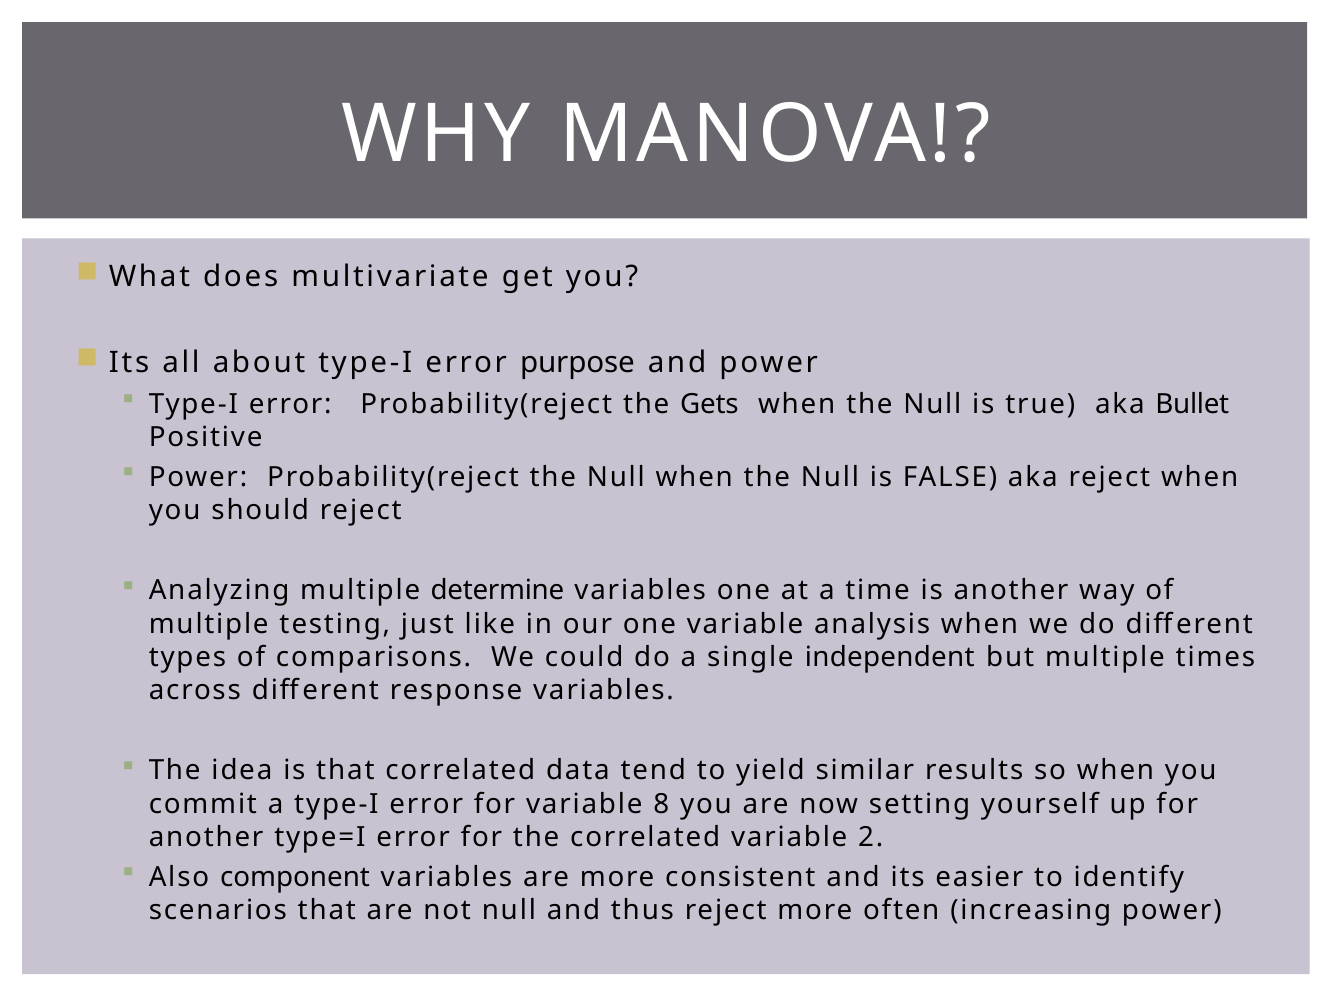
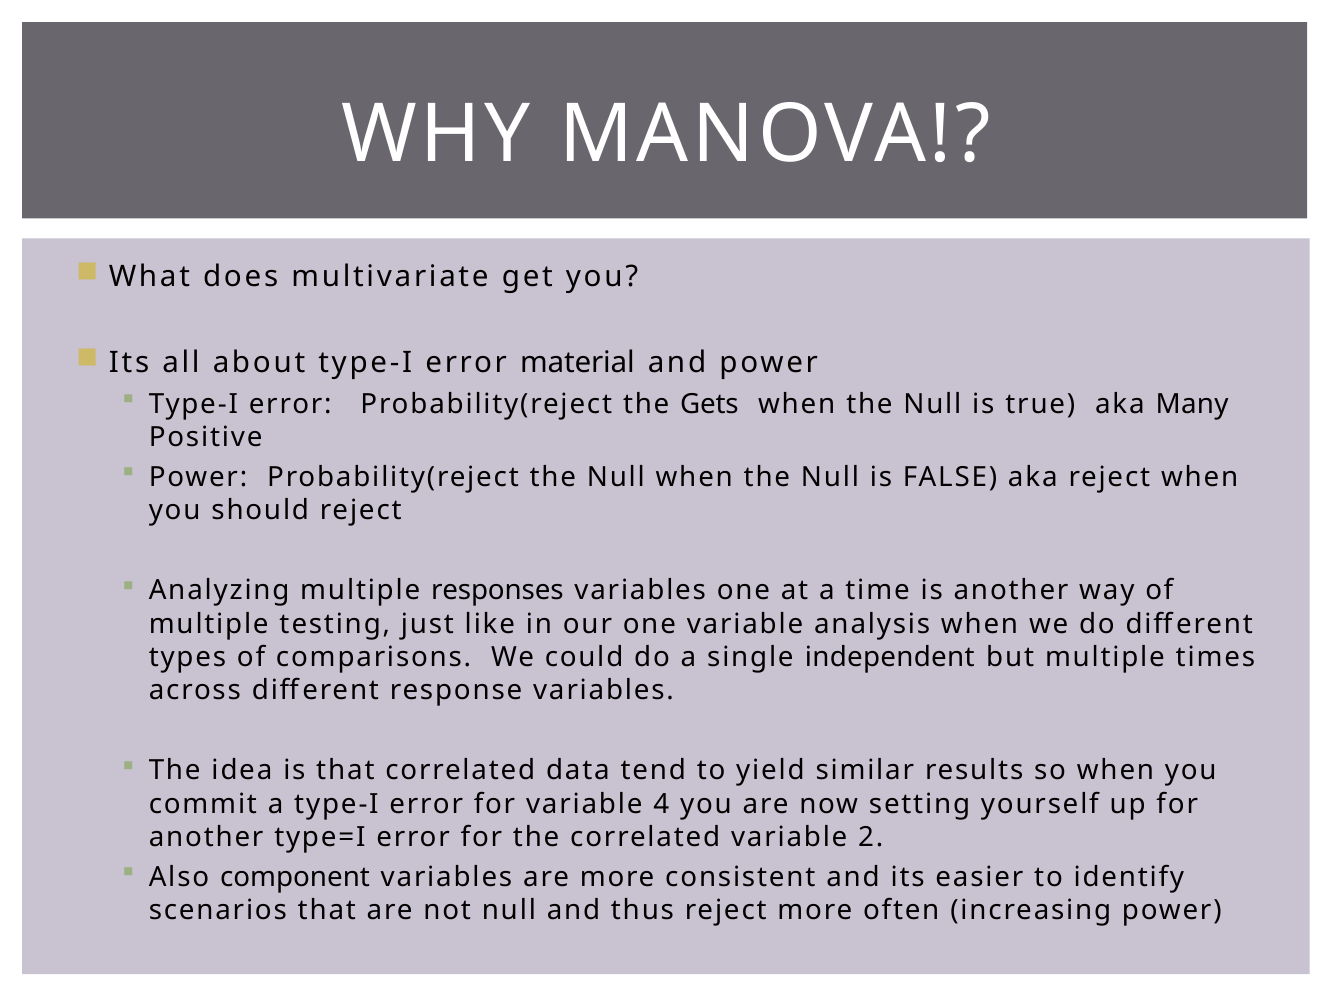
purpose: purpose -> material
Bullet: Bullet -> Many
determine: determine -> responses
8: 8 -> 4
